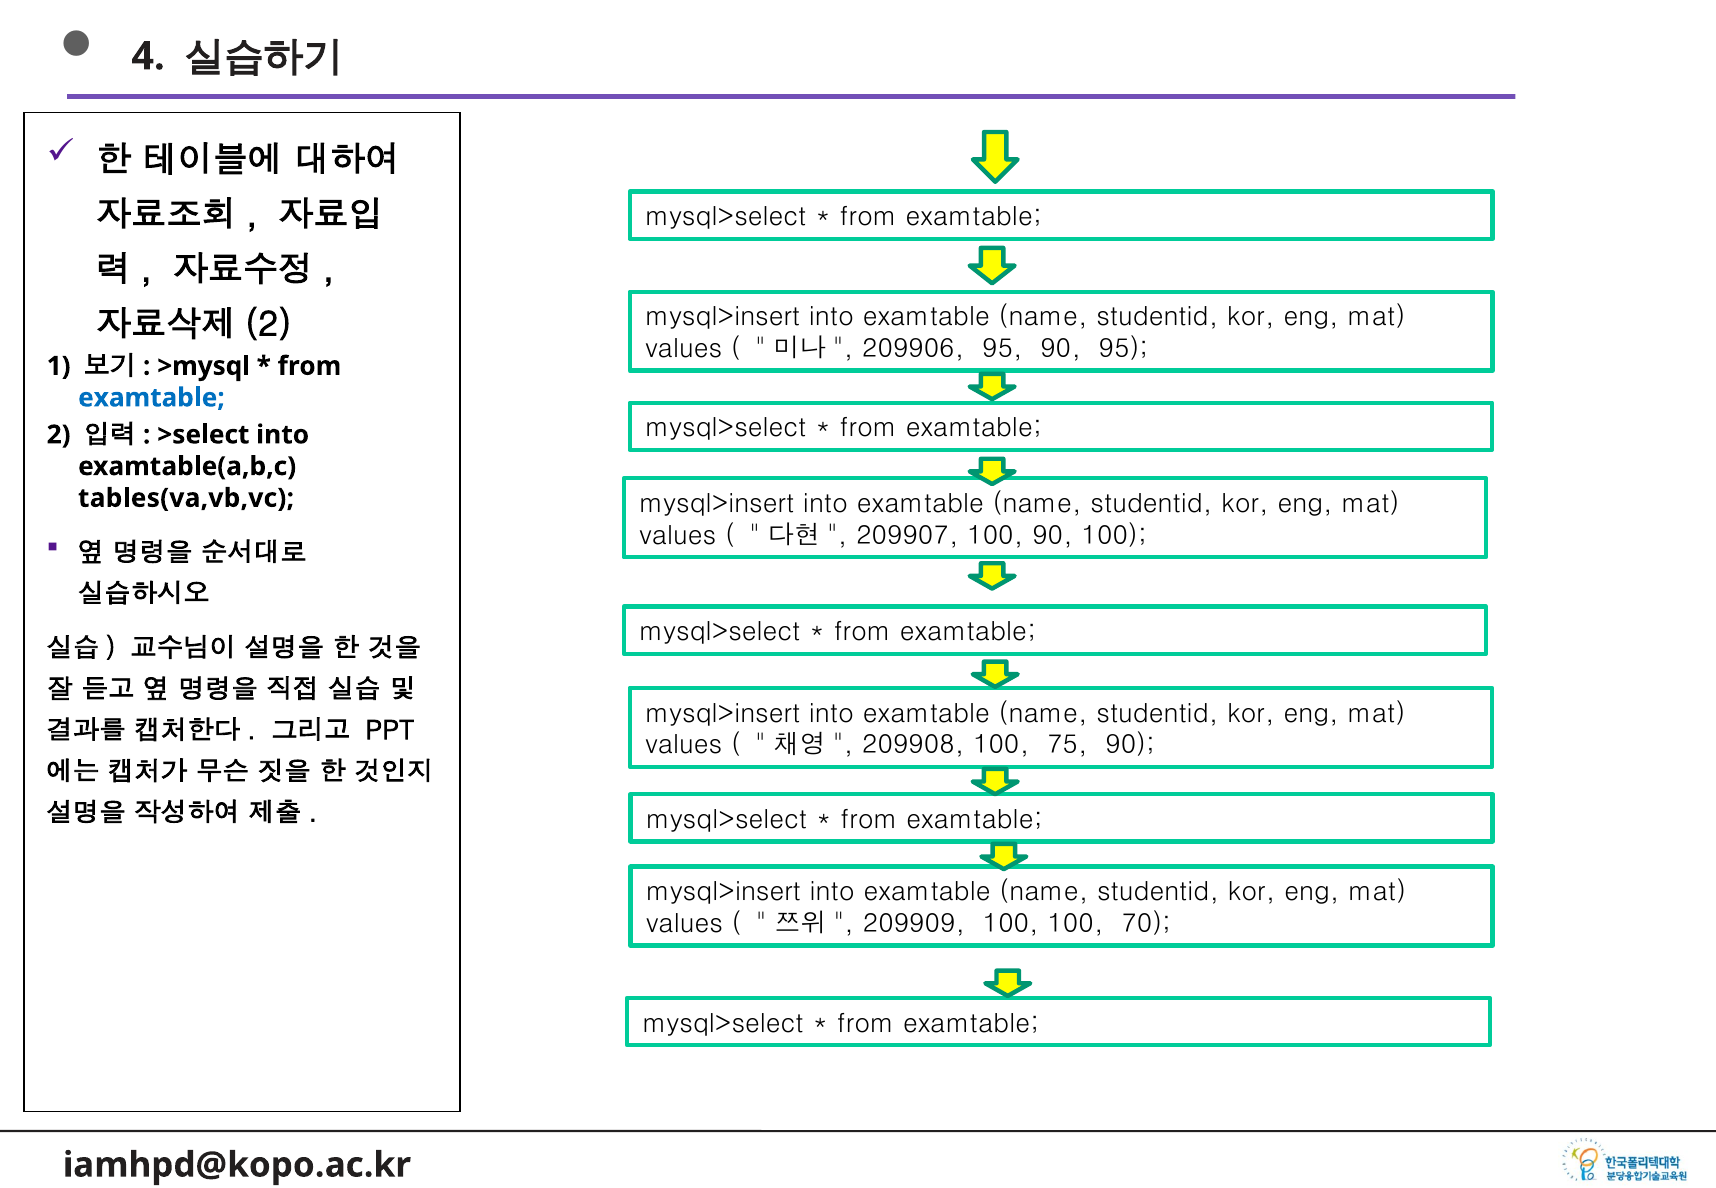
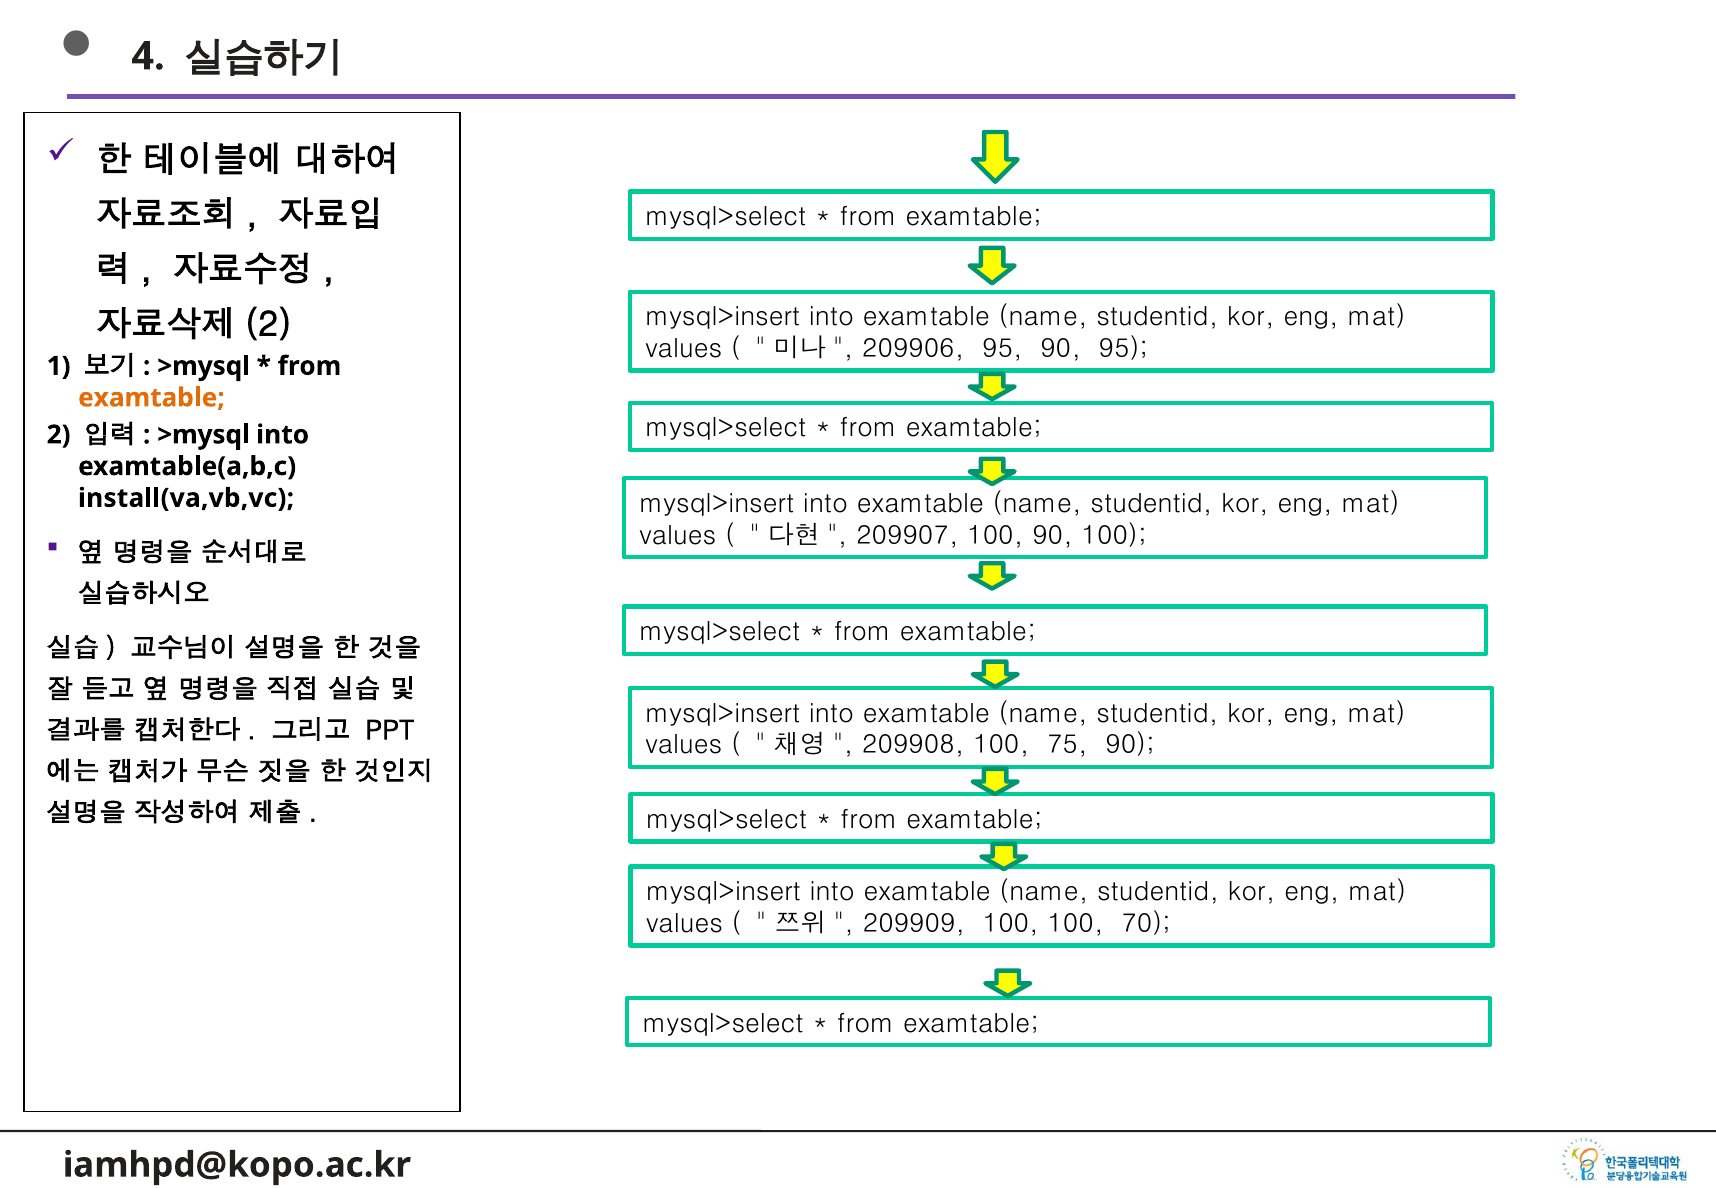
examtable at (151, 398) colour: blue -> orange
>select at (203, 435): >select -> >mysql
tables(va,vb,vc: tables(va,vb,vc -> install(va,vb,vc
